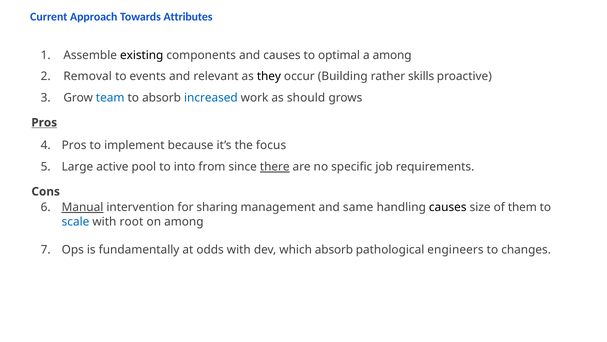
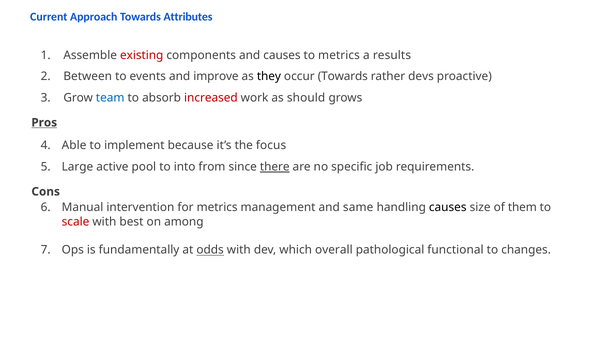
existing colour: black -> red
to optimal: optimal -> metrics
a among: among -> results
Removal: Removal -> Between
relevant: relevant -> improve
occur Building: Building -> Towards
skills: skills -> devs
increased colour: blue -> red
Pros at (74, 145): Pros -> Able
Manual underline: present -> none
for sharing: sharing -> metrics
scale colour: blue -> red
root: root -> best
odds underline: none -> present
which absorb: absorb -> overall
engineers: engineers -> functional
